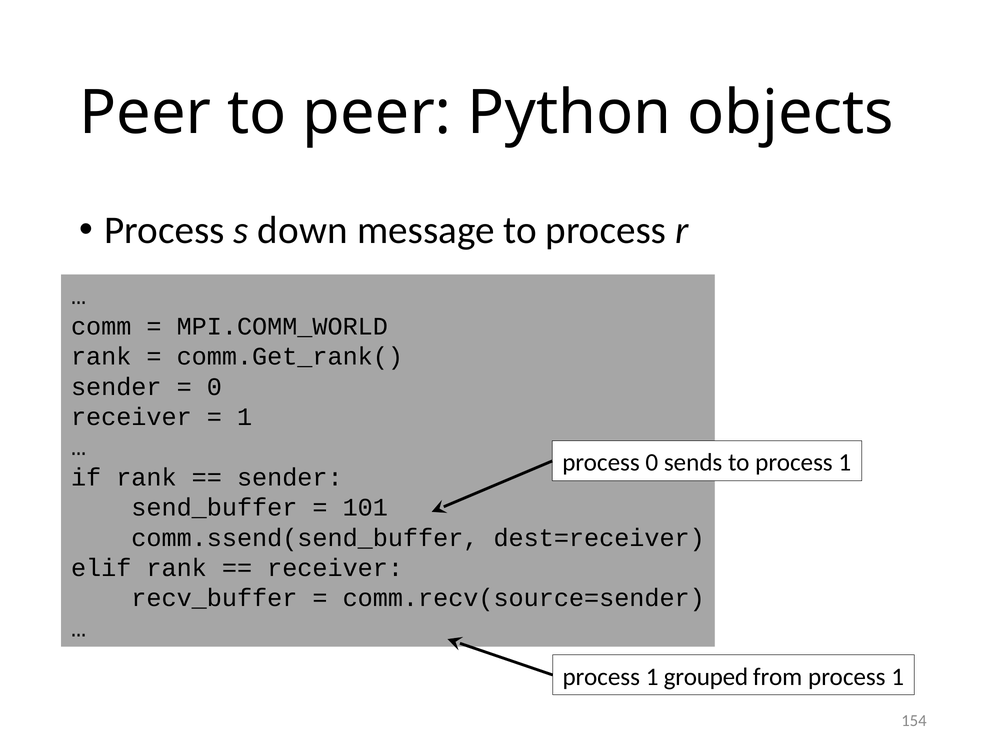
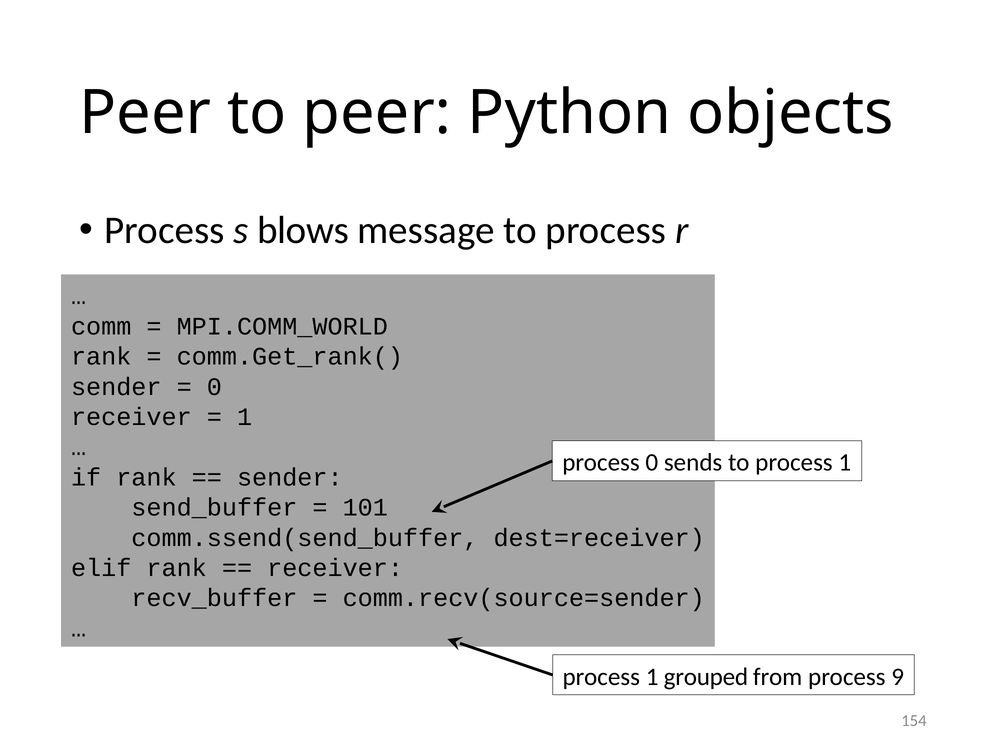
down: down -> blows
from process 1: 1 -> 9
